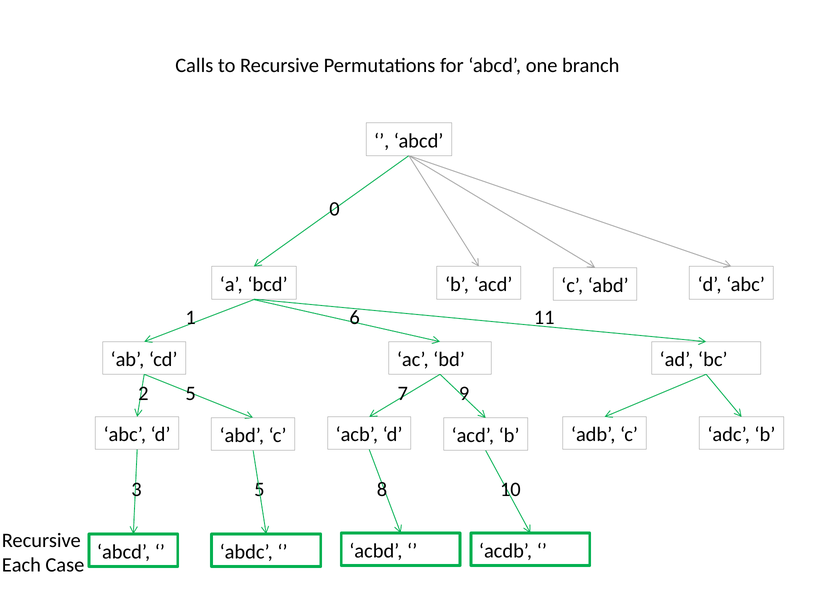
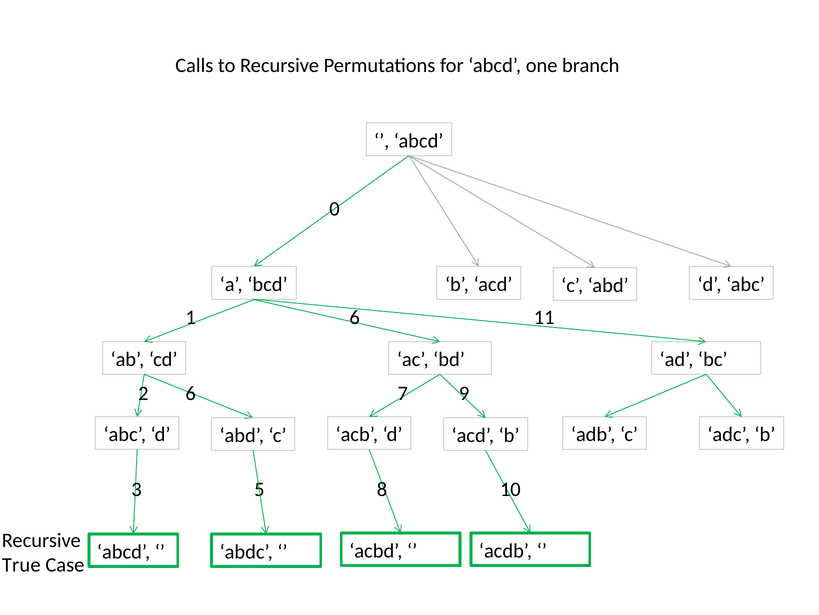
2 5: 5 -> 6
Each: Each -> True
